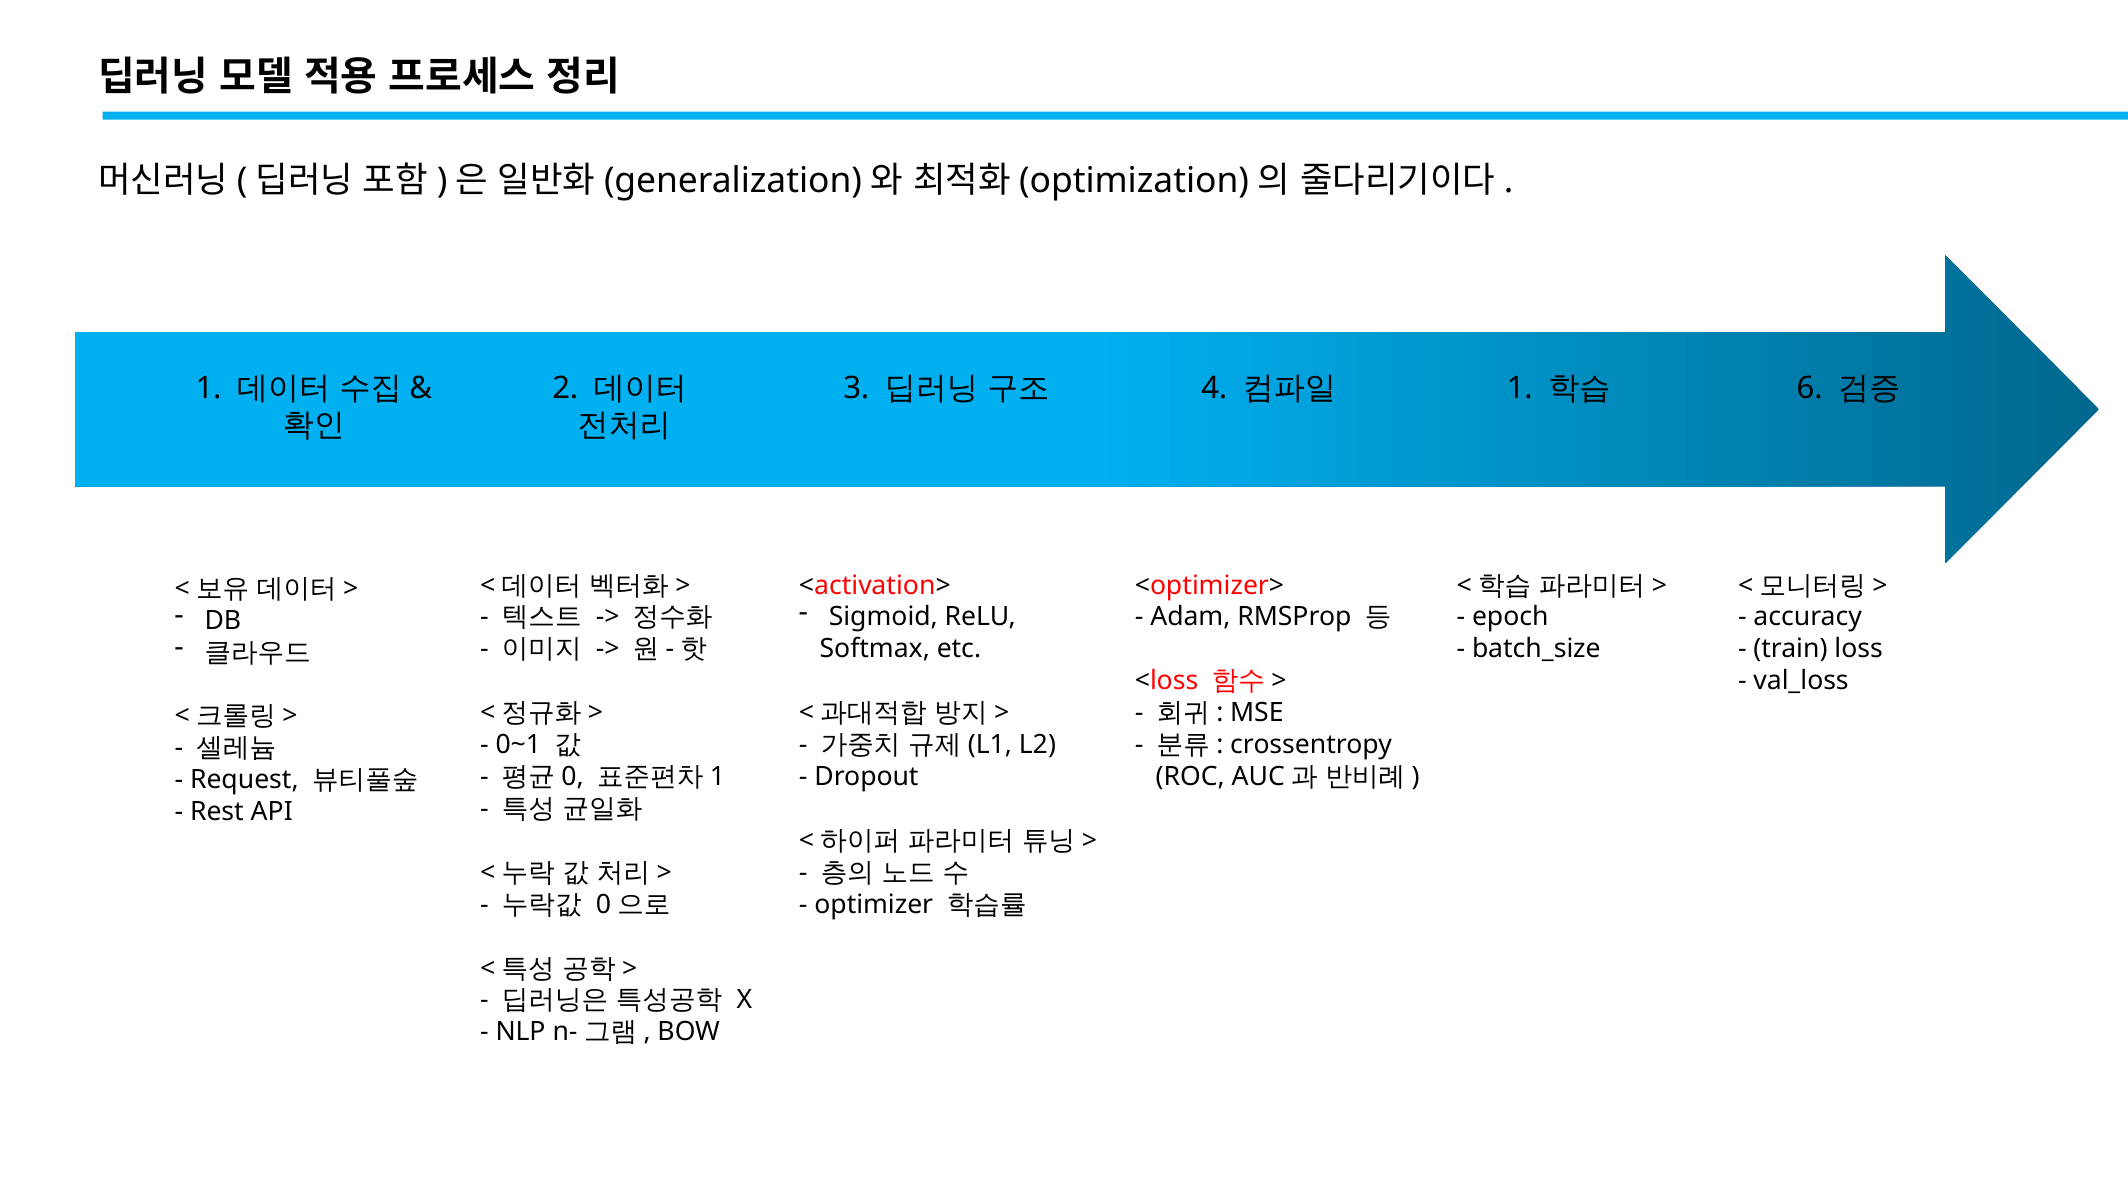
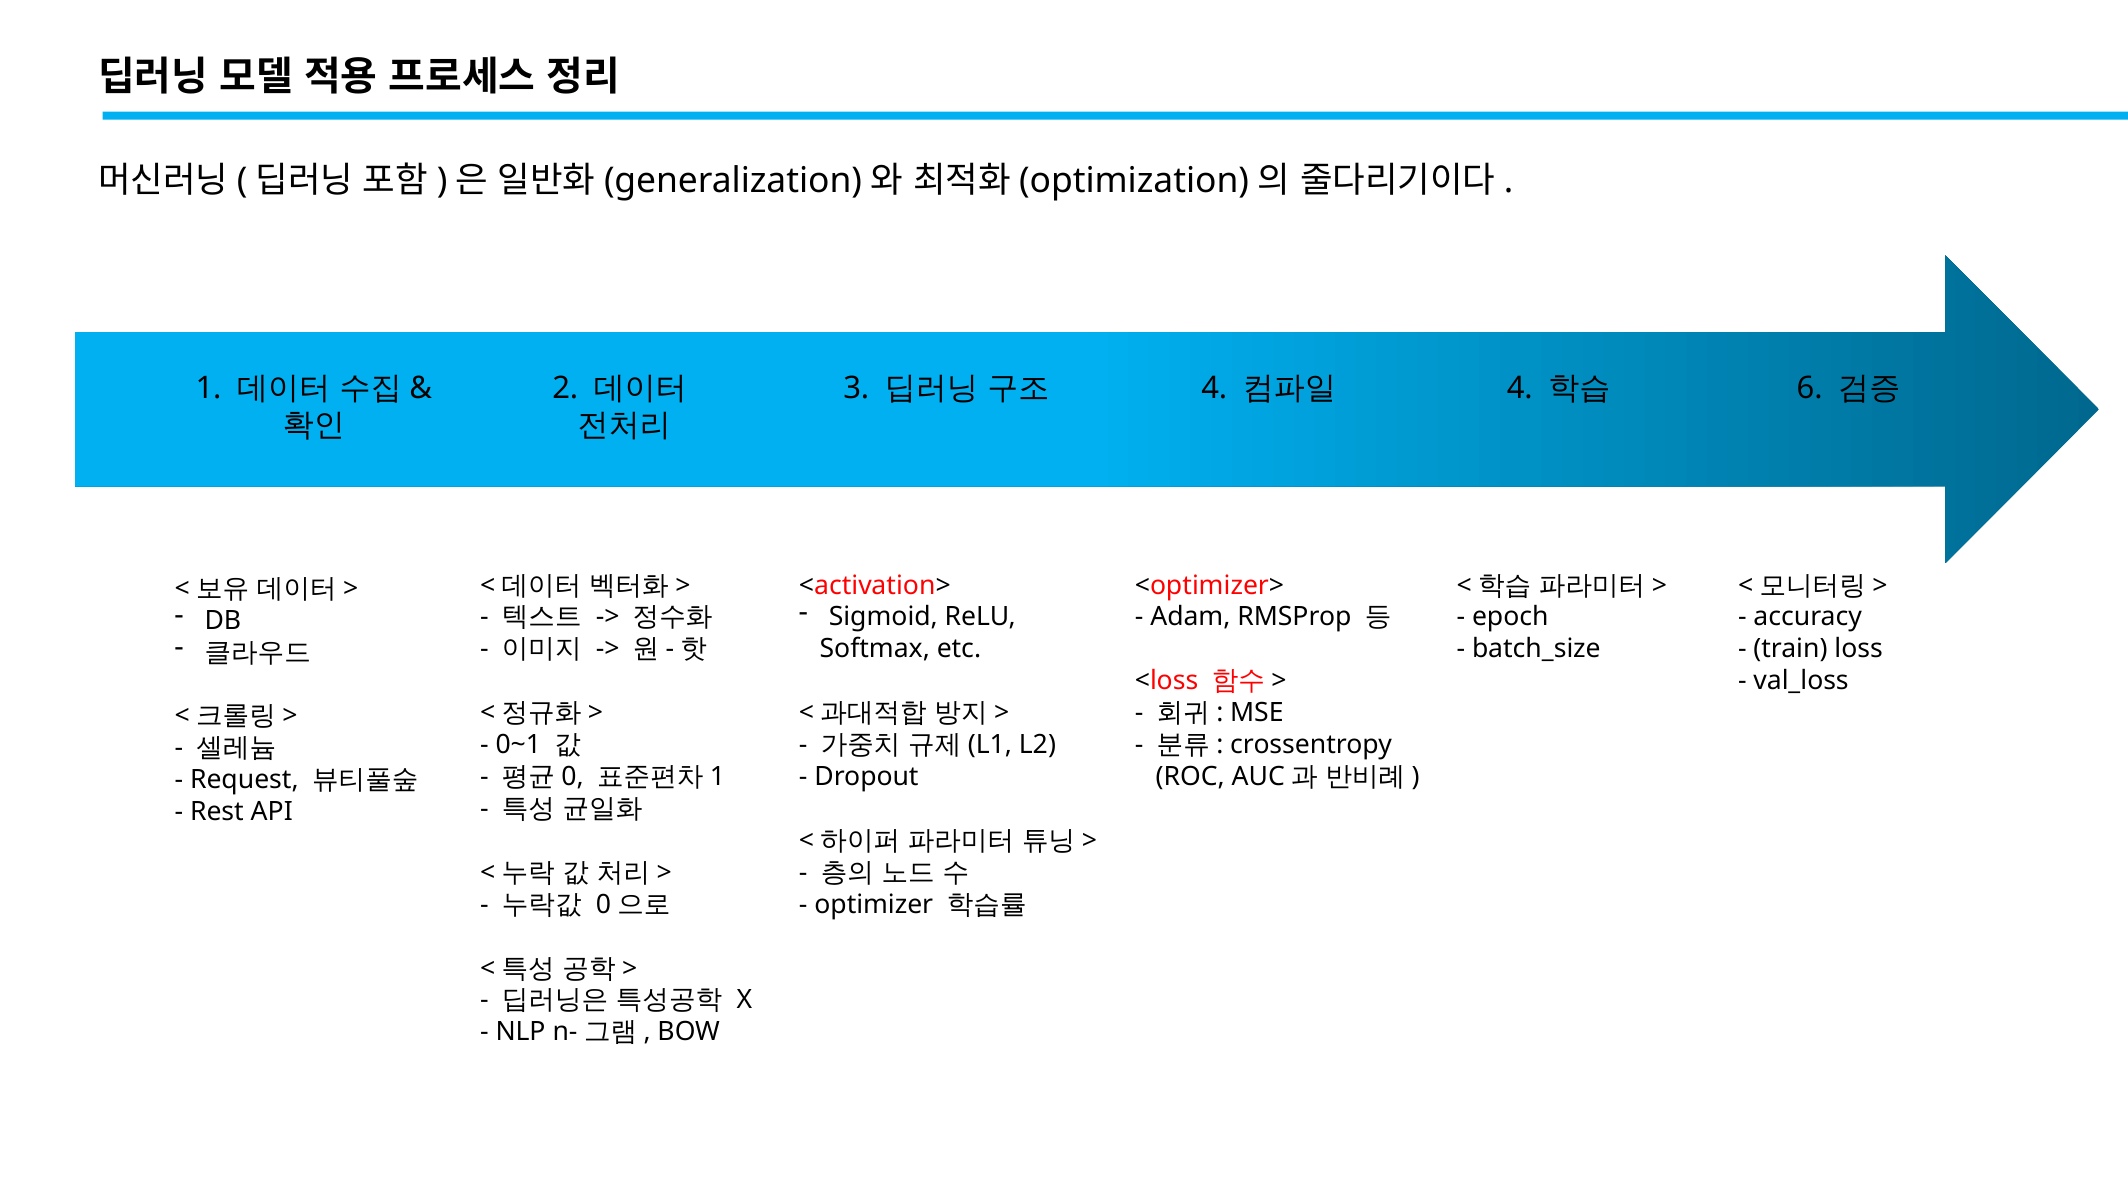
1 at (1520, 388): 1 -> 4
